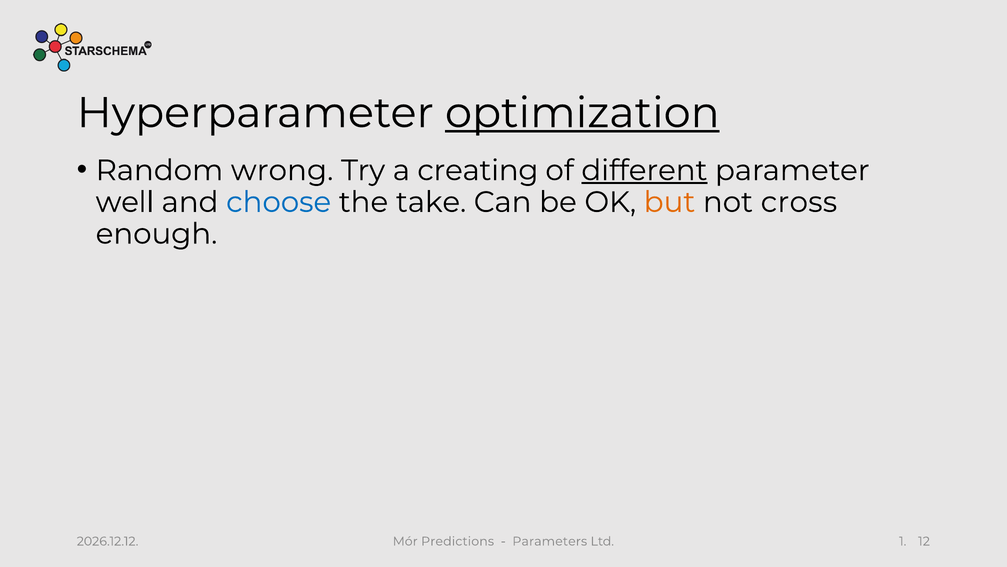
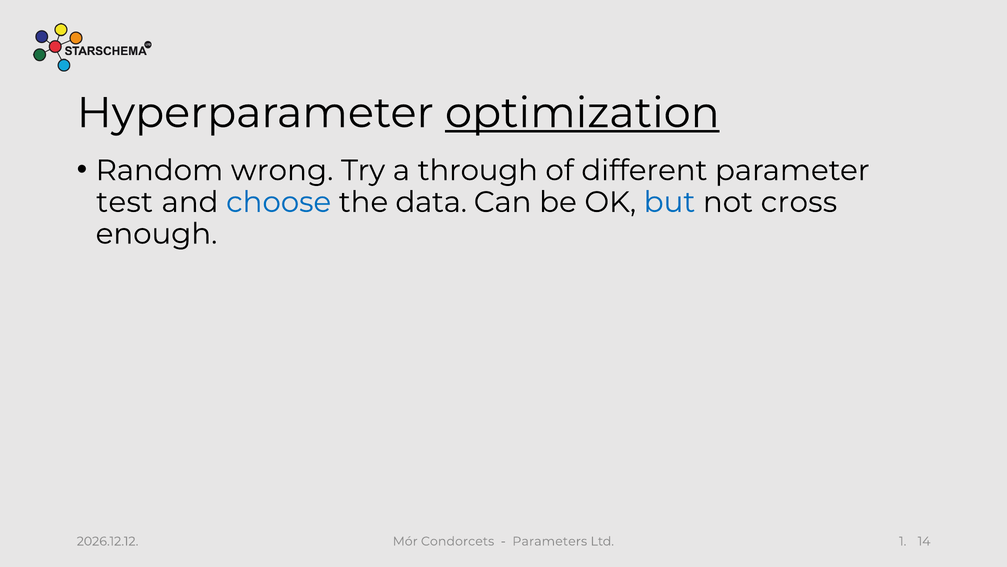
creating: creating -> through
different underline: present -> none
well: well -> test
take: take -> data
but colour: orange -> blue
Predictions: Predictions -> Condorcets
12: 12 -> 14
